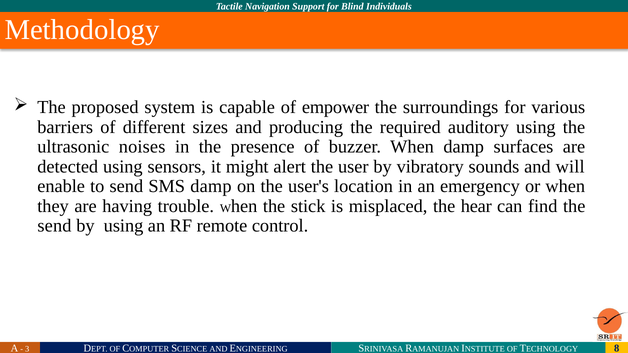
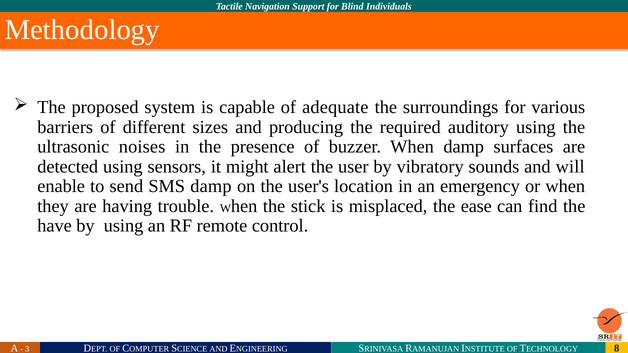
empower: empower -> adequate
hear: hear -> ease
send at (54, 226): send -> have
